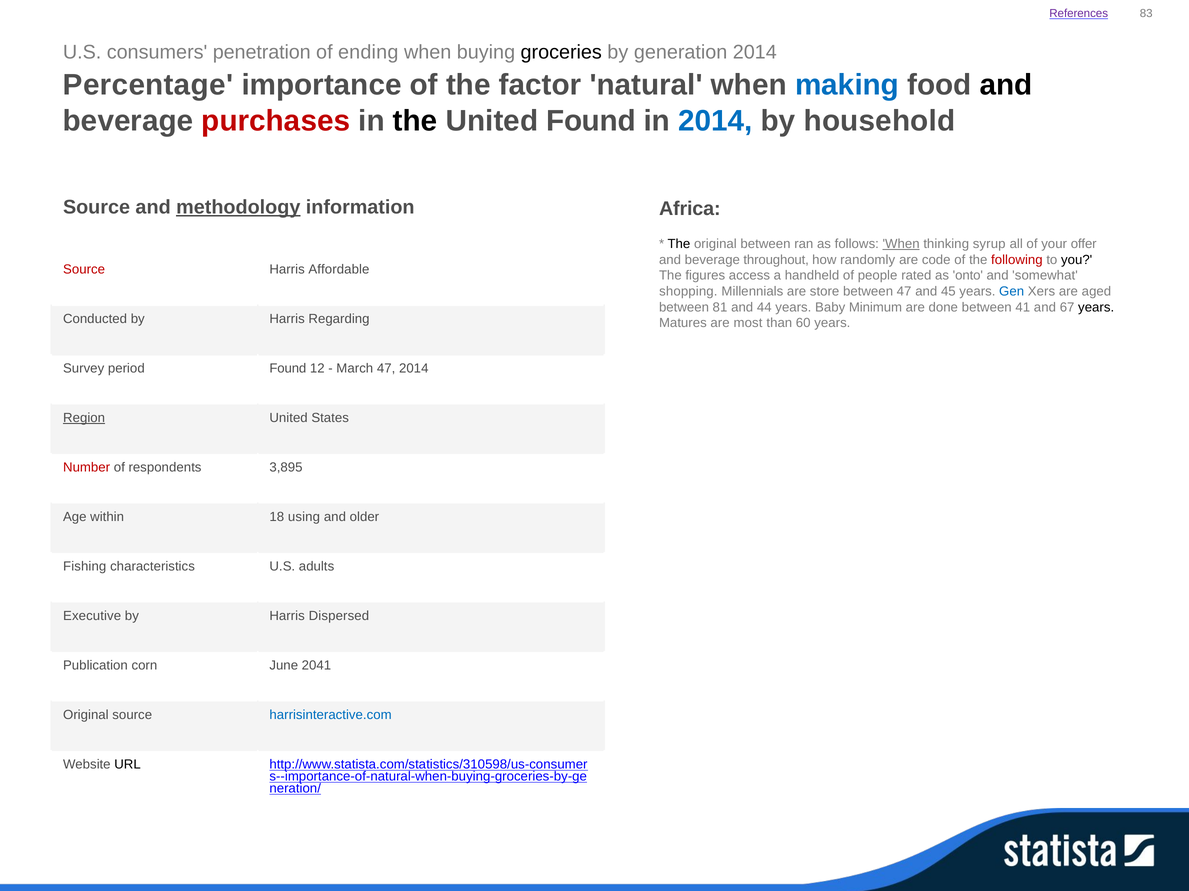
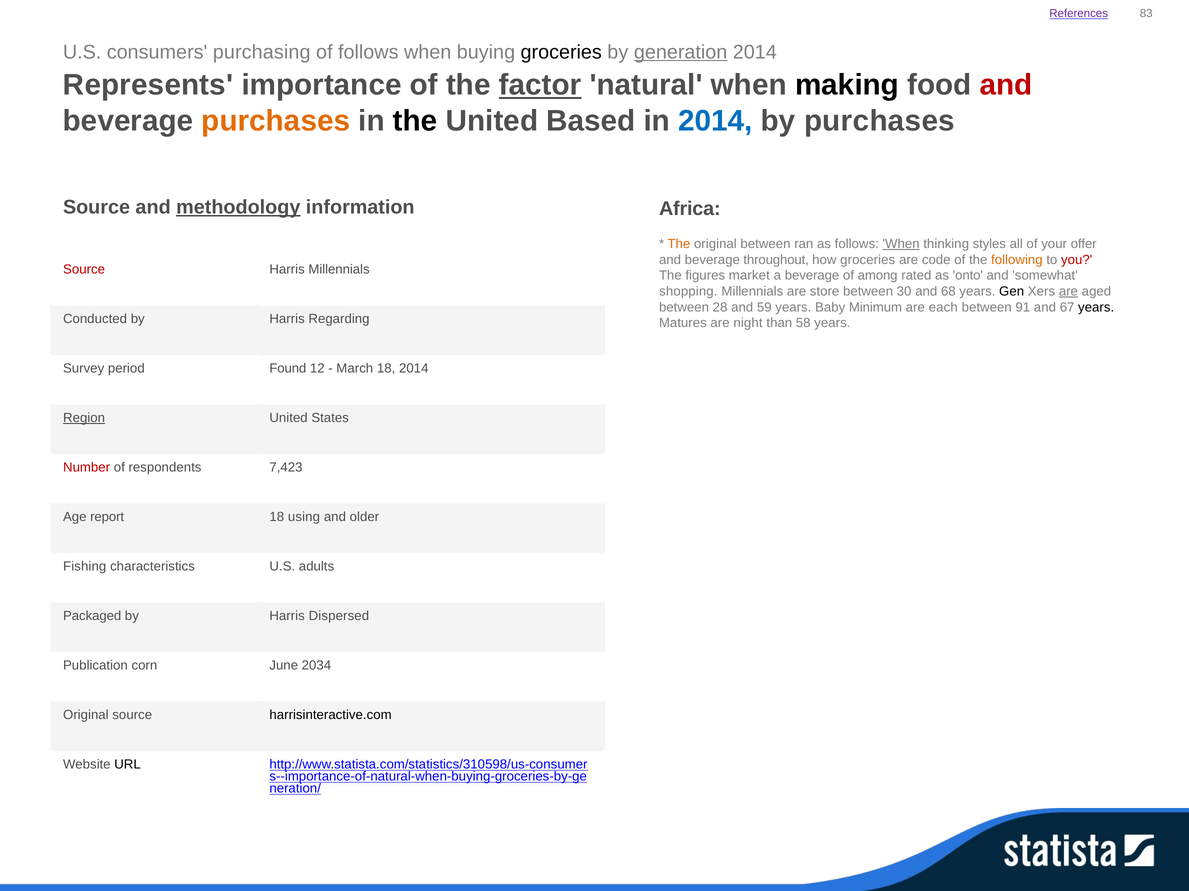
penetration: penetration -> purchasing
of ending: ending -> follows
generation underline: none -> present
Percentage: Percentage -> Represents
factor underline: none -> present
making colour: blue -> black
and at (1006, 85) colour: black -> red
purchases at (276, 121) colour: red -> orange
United Found: Found -> Based
by household: household -> purchases
The at (679, 244) colour: black -> orange
syrup: syrup -> styles
how randomly: randomly -> groceries
following colour: red -> orange
you colour: black -> red
Harris Affordable: Affordable -> Millennials
access: access -> market
a handheld: handheld -> beverage
people: people -> among
between 47: 47 -> 30
45: 45 -> 68
Gen colour: blue -> black
are at (1068, 292) underline: none -> present
81: 81 -> 28
44: 44 -> 59
done: done -> each
41: 41 -> 91
most: most -> night
60: 60 -> 58
March 47: 47 -> 18
3,895: 3,895 -> 7,423
within: within -> report
Executive: Executive -> Packaged
2041: 2041 -> 2034
harrisinteractive.com colour: blue -> black
